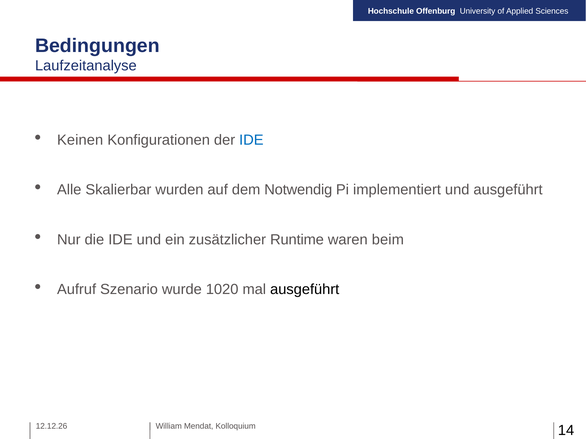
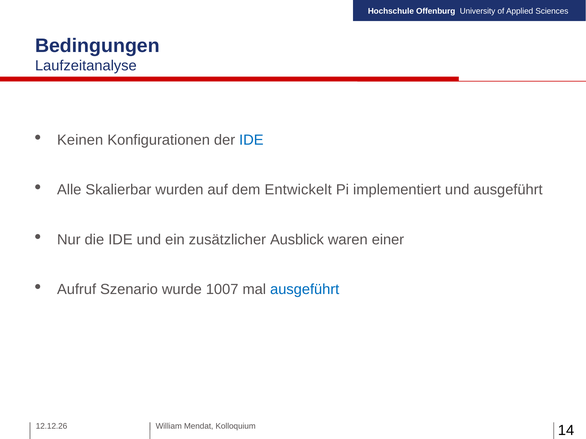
Notwendig: Notwendig -> Entwickelt
Runtime: Runtime -> Ausblick
beim: beim -> einer
1020: 1020 -> 1007
ausgeführt at (305, 290) colour: black -> blue
